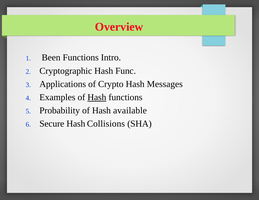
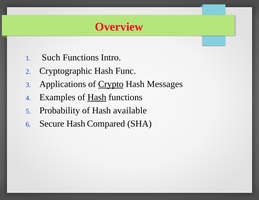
Been: Been -> Such
Crypto underline: none -> present
Collisions: Collisions -> Compared
